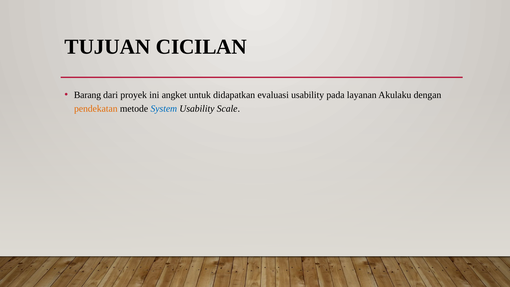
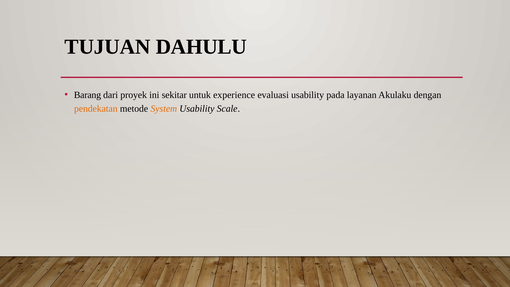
CICILAN: CICILAN -> DAHULU
angket: angket -> sekitar
didapatkan: didapatkan -> experience
System colour: blue -> orange
